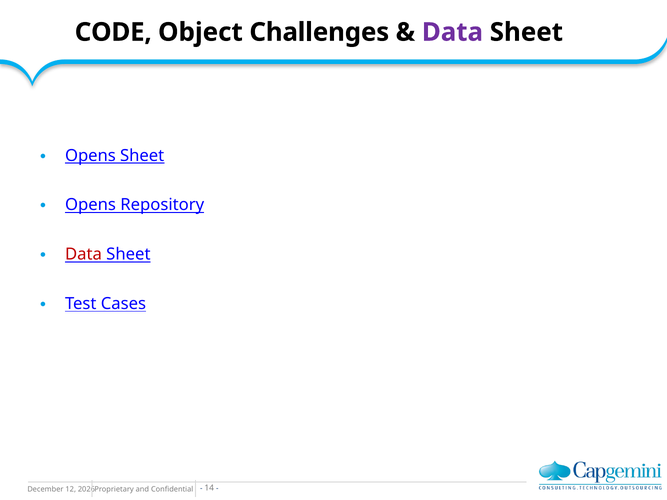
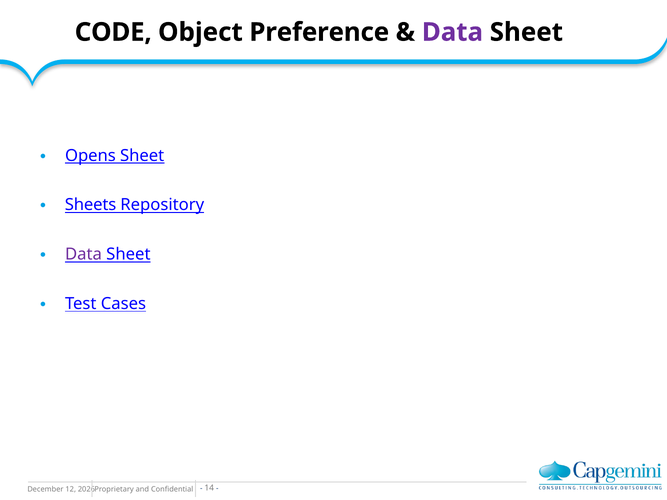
Challenges: Challenges -> Preference
Opens at (91, 205): Opens -> Sheets
Data at (83, 254) colour: red -> purple
